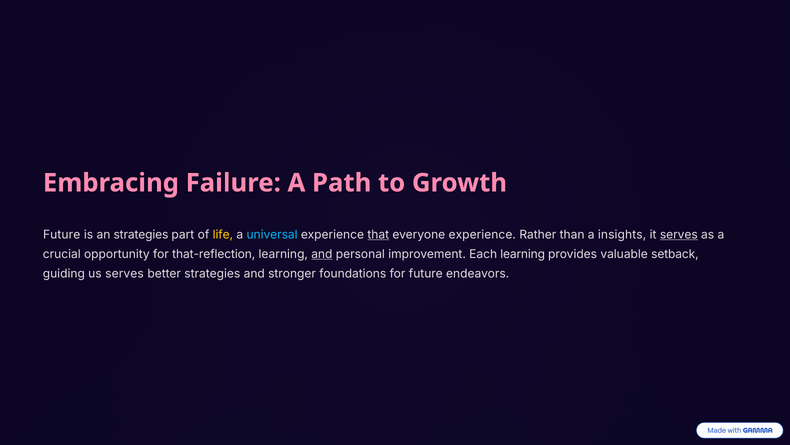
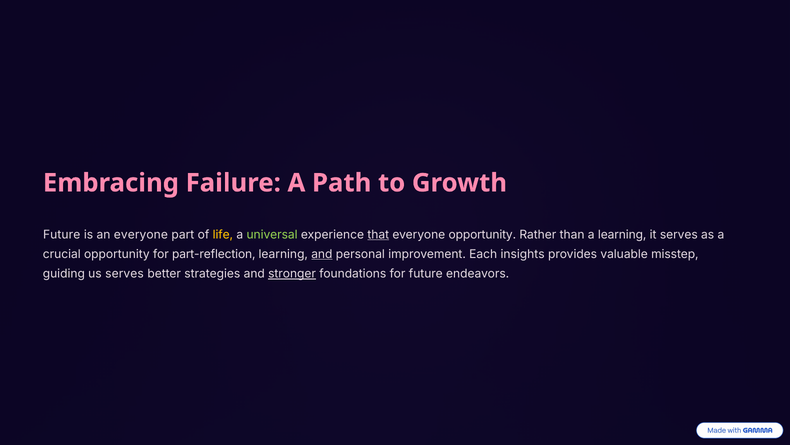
an strategies: strategies -> everyone
universal colour: light blue -> light green
everyone experience: experience -> opportunity
a insights: insights -> learning
serves at (679, 234) underline: present -> none
that-reflection: that-reflection -> part-reflection
Each learning: learning -> insights
setback: setback -> misstep
stronger underline: none -> present
